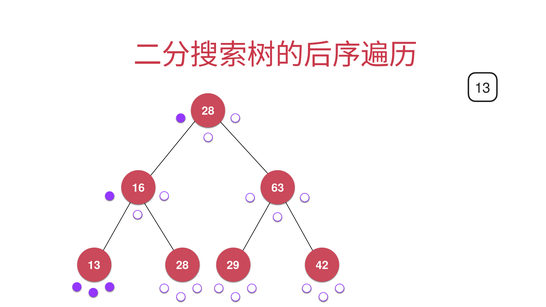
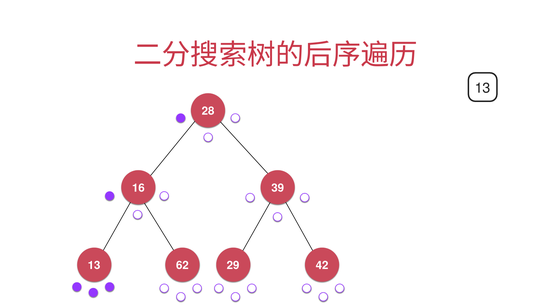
63: 63 -> 39
13 28: 28 -> 62
